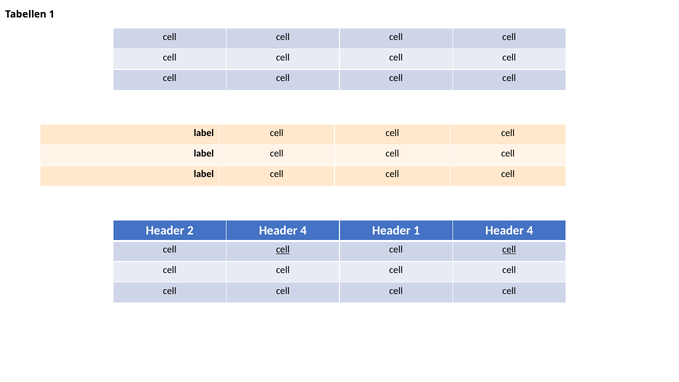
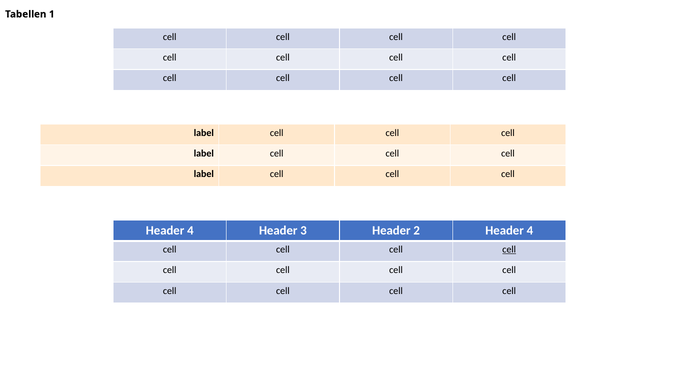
2 at (190, 231): 2 -> 4
4 at (304, 231): 4 -> 3
Header 1: 1 -> 2
cell at (283, 249) underline: present -> none
